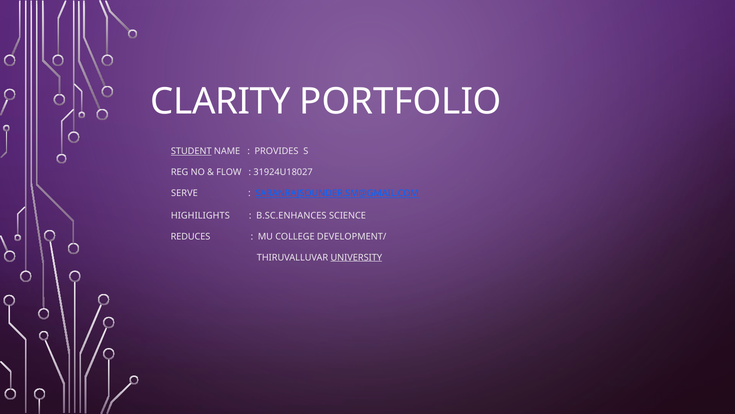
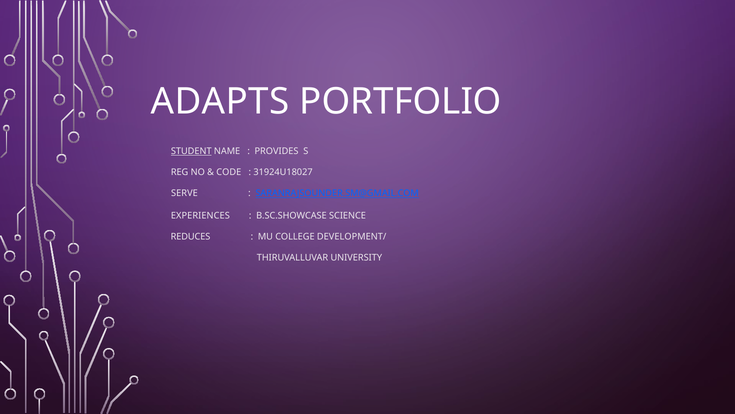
CLARITY: CLARITY -> ADAPTS
FLOW: FLOW -> CODE
HIGHILIGHTS: HIGHILIGHTS -> EXPERIENCES
B.SC.ENHANCES: B.SC.ENHANCES -> B.SC.SHOWCASE
UNIVERSITY underline: present -> none
